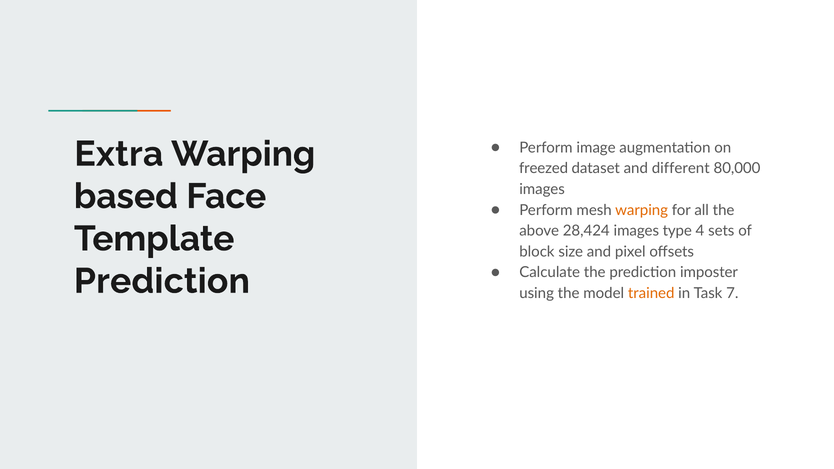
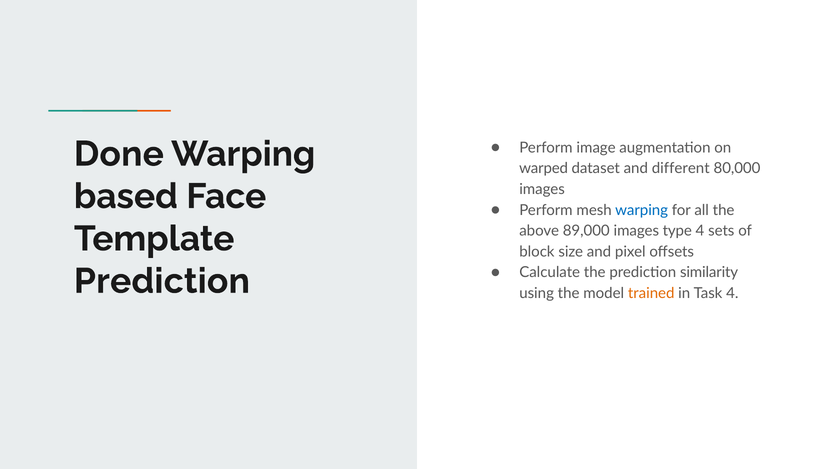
Extra: Extra -> Done
freezed: freezed -> warped
warping at (642, 210) colour: orange -> blue
28,424: 28,424 -> 89,000
imposter: imposter -> similarity
Task 7: 7 -> 4
